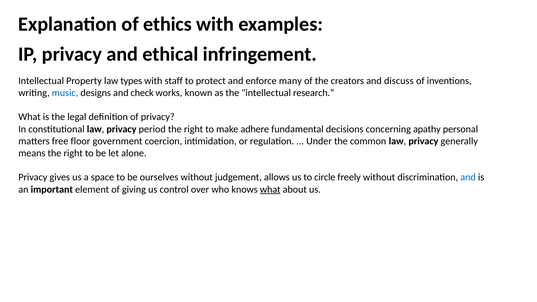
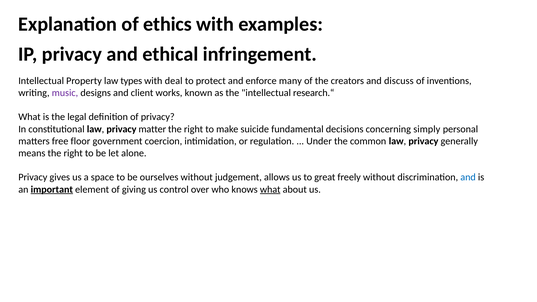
staff: staff -> deal
music colour: blue -> purple
check: check -> client
period: period -> matter
adhere: adhere -> suicide
apathy: apathy -> simply
circle: circle -> great
important underline: none -> present
